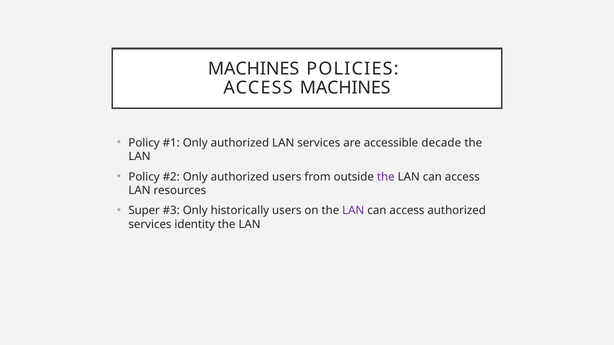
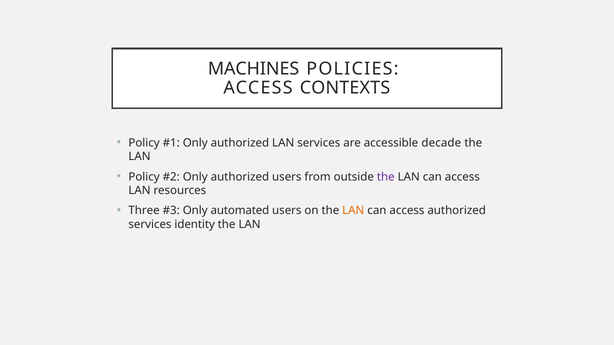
ACCESS MACHINES: MACHINES -> CONTEXTS
Super: Super -> Three
historically: historically -> automated
LAN at (353, 211) colour: purple -> orange
